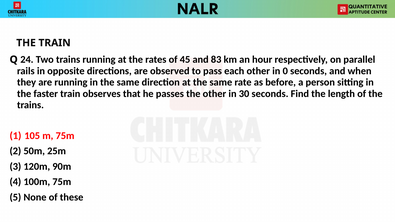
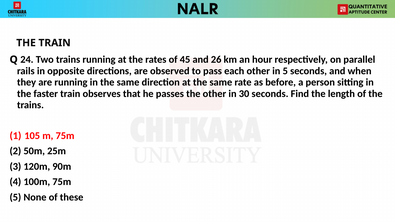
83: 83 -> 26
in 0: 0 -> 5
